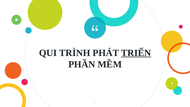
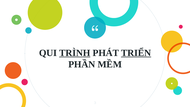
TRÌNH underline: none -> present
